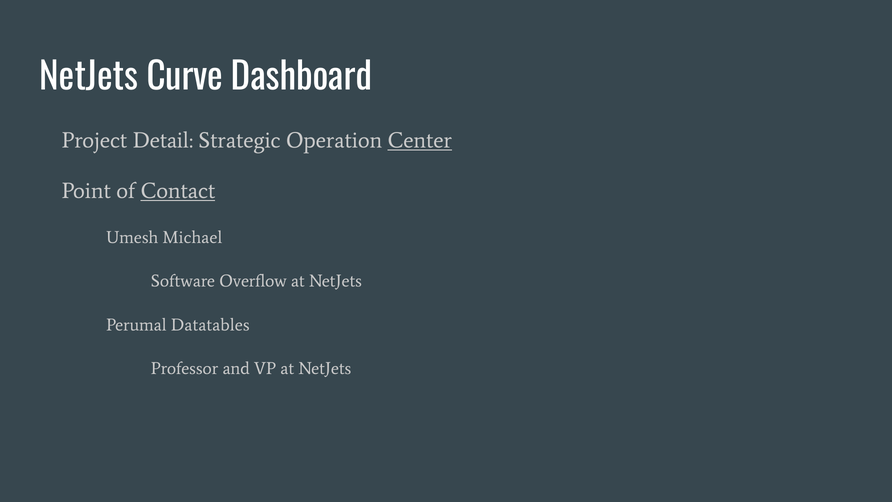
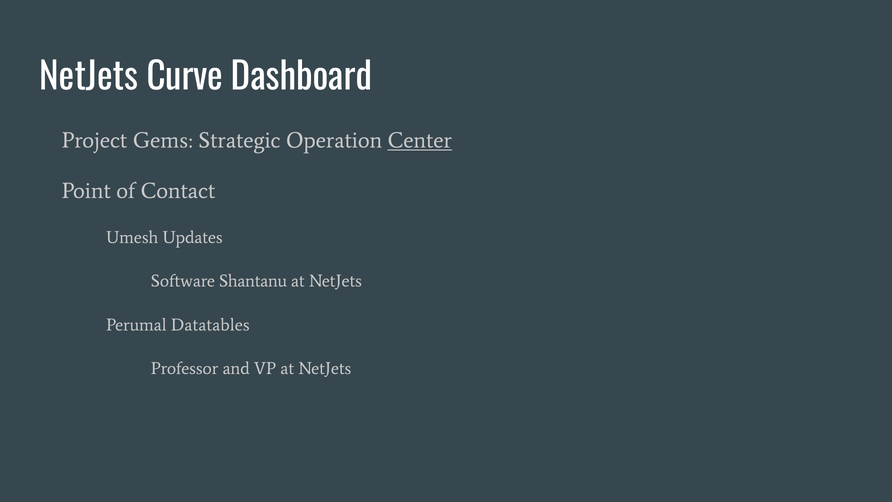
Detail: Detail -> Gems
Contact underline: present -> none
Michael: Michael -> Updates
Overflow: Overflow -> Shantanu
